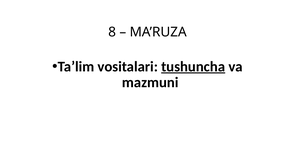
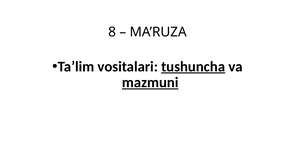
mazmuni underline: none -> present
